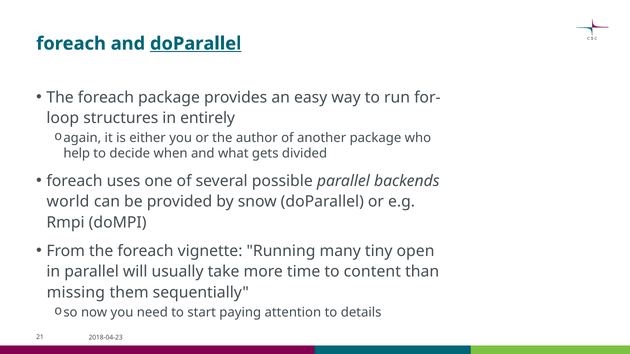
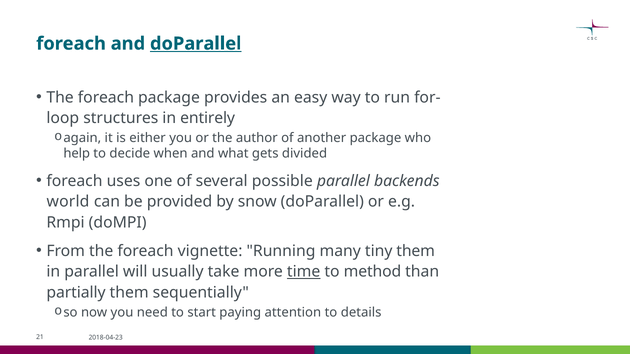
tiny open: open -> them
time underline: none -> present
content: content -> method
missing: missing -> partially
